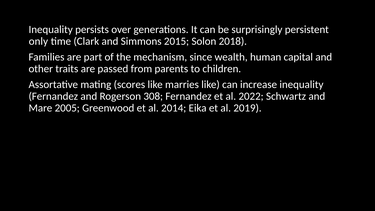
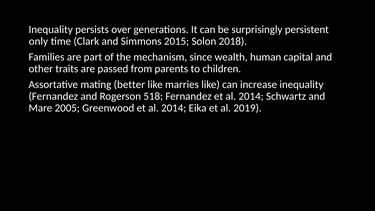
scores: scores -> better
308: 308 -> 518
Fernandez et al 2022: 2022 -> 2014
